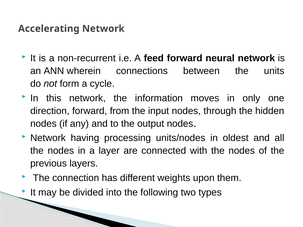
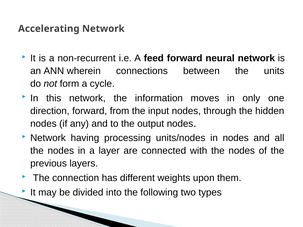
in oldest: oldest -> nodes
